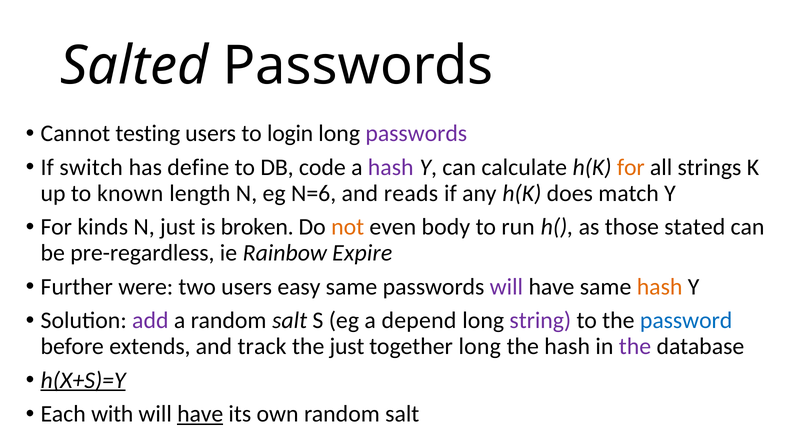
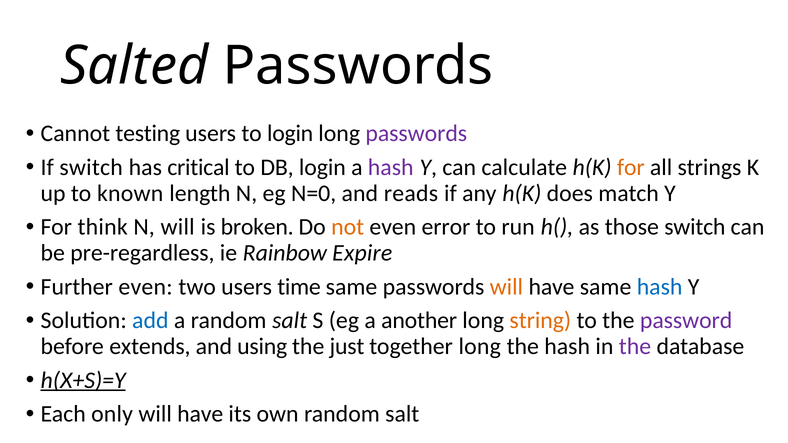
define: define -> critical
DB code: code -> login
N=6: N=6 -> N=0
kinds: kinds -> think
N just: just -> will
body: body -> error
those stated: stated -> switch
Further were: were -> even
easy: easy -> time
will at (506, 287) colour: purple -> orange
hash at (660, 287) colour: orange -> blue
add colour: purple -> blue
depend: depend -> another
string colour: purple -> orange
password colour: blue -> purple
track: track -> using
with: with -> only
have at (200, 414) underline: present -> none
